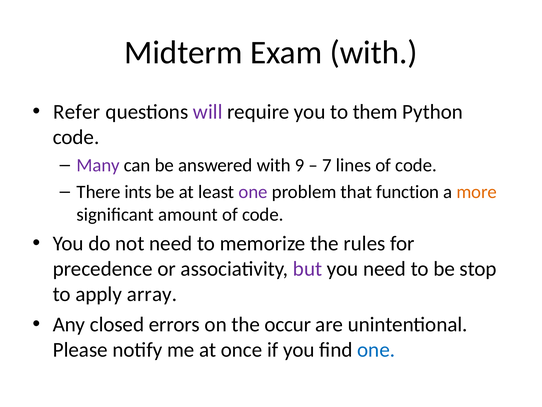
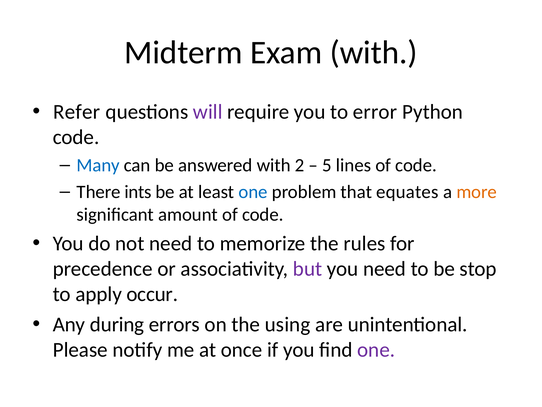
them: them -> error
Many colour: purple -> blue
9: 9 -> 2
7: 7 -> 5
one at (253, 192) colour: purple -> blue
function: function -> equates
array: array -> occur
closed: closed -> during
occur: occur -> using
one at (376, 349) colour: blue -> purple
